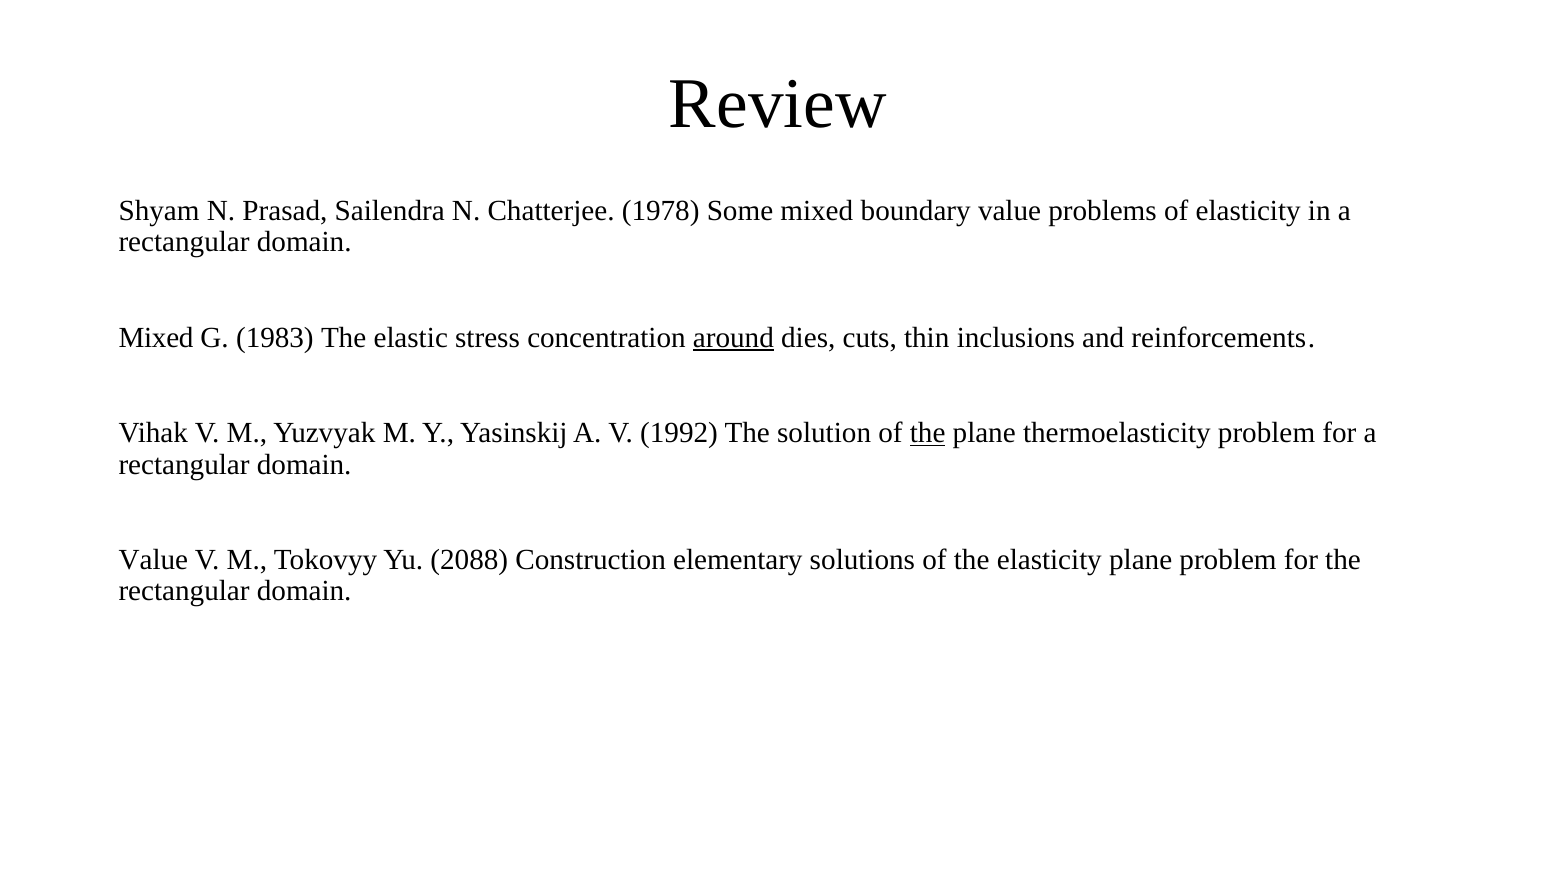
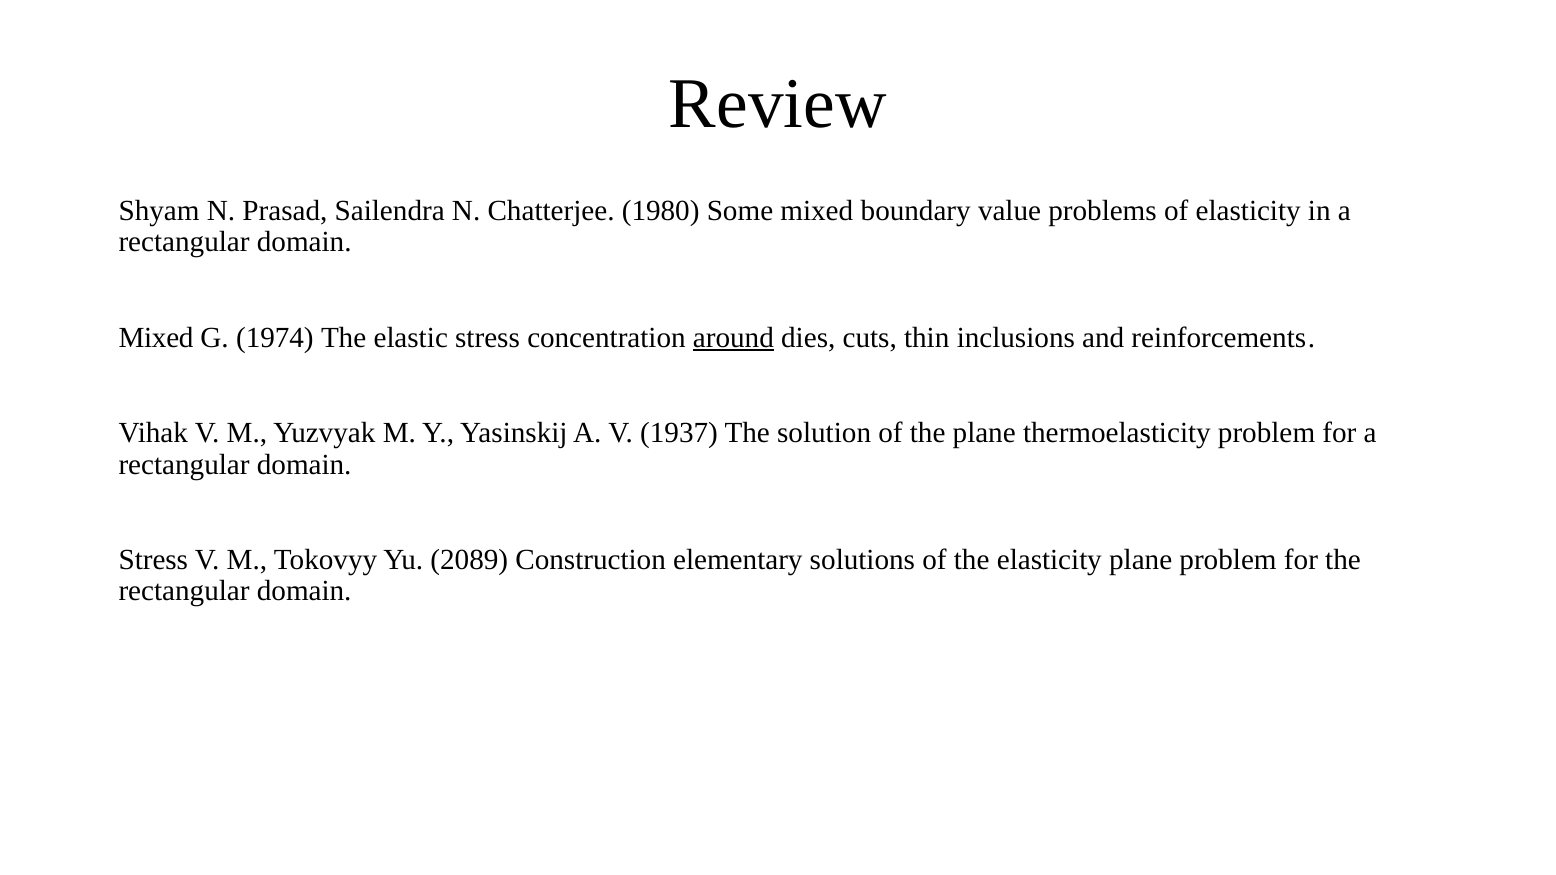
1978: 1978 -> 1980
1983: 1983 -> 1974
1992: 1992 -> 1937
the at (928, 433) underline: present -> none
Value at (153, 560): Value -> Stress
2088: 2088 -> 2089
